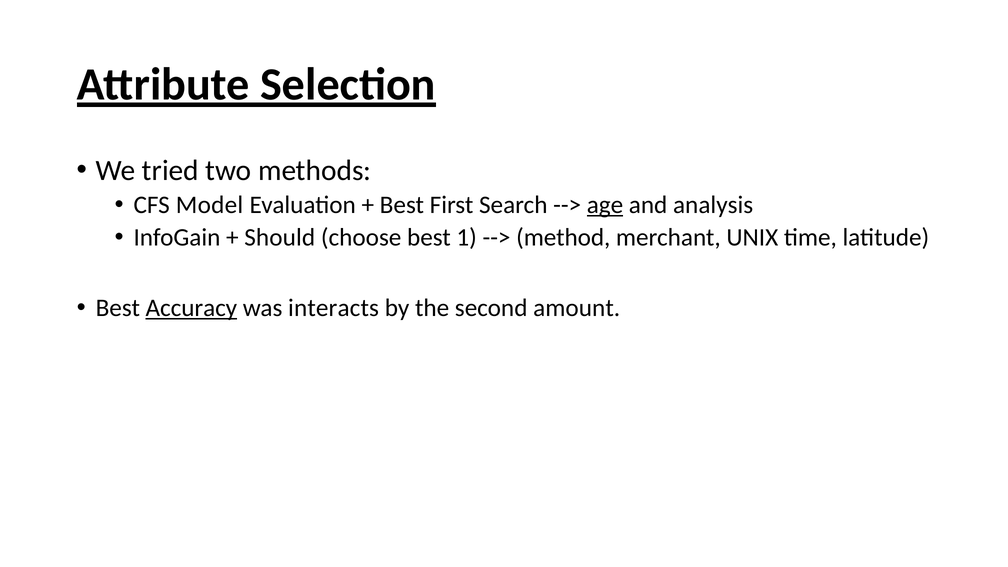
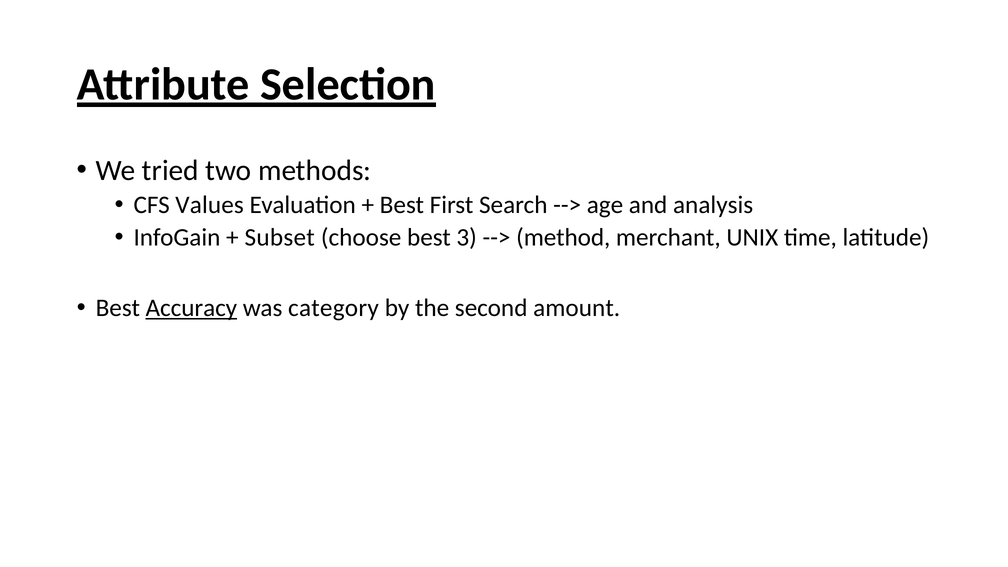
Model: Model -> Values
age underline: present -> none
Should: Should -> Subset
1: 1 -> 3
interacts: interacts -> category
